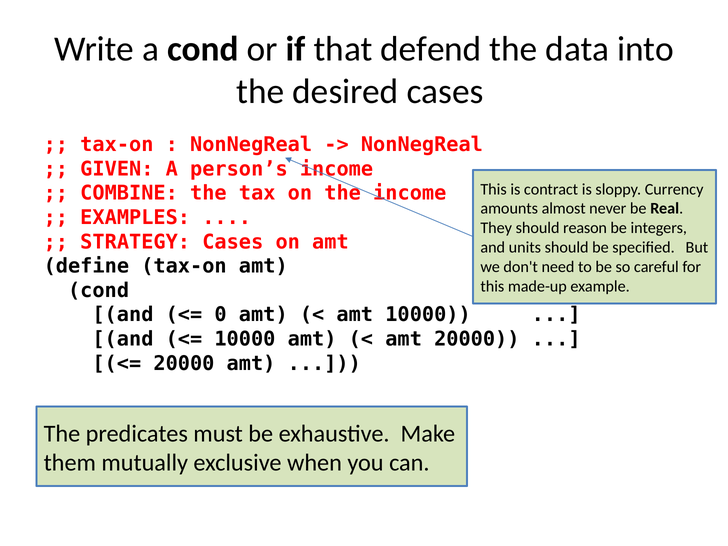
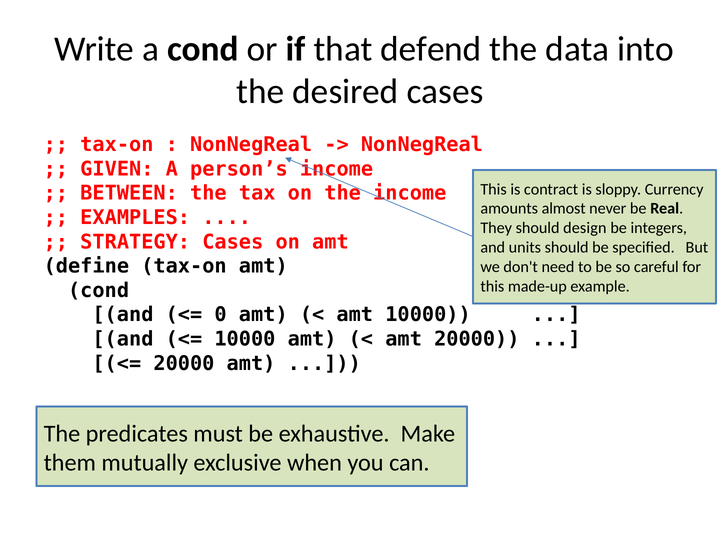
COMBINE: COMBINE -> BETWEEN
reason: reason -> design
